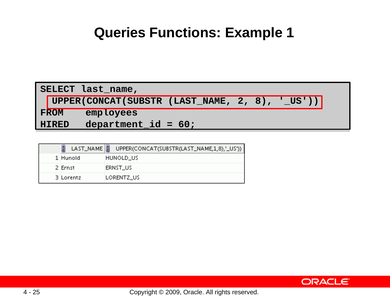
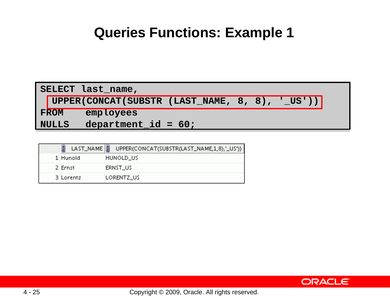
LAST_NAME 2: 2 -> 8
HIRED: HIRED -> NULLS
